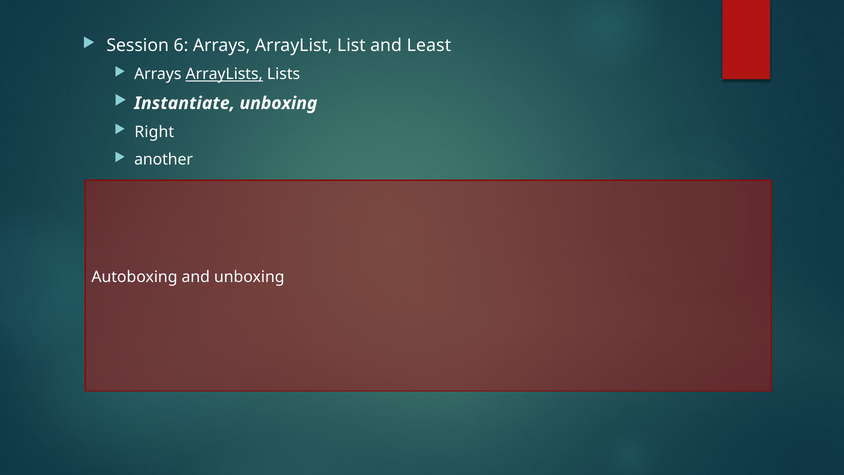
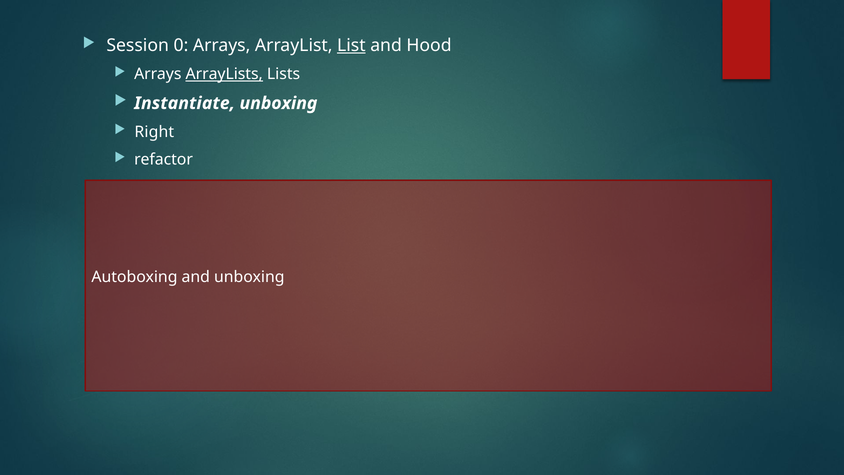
6: 6 -> 0
List underline: none -> present
Least: Least -> Hood
another: another -> refactor
